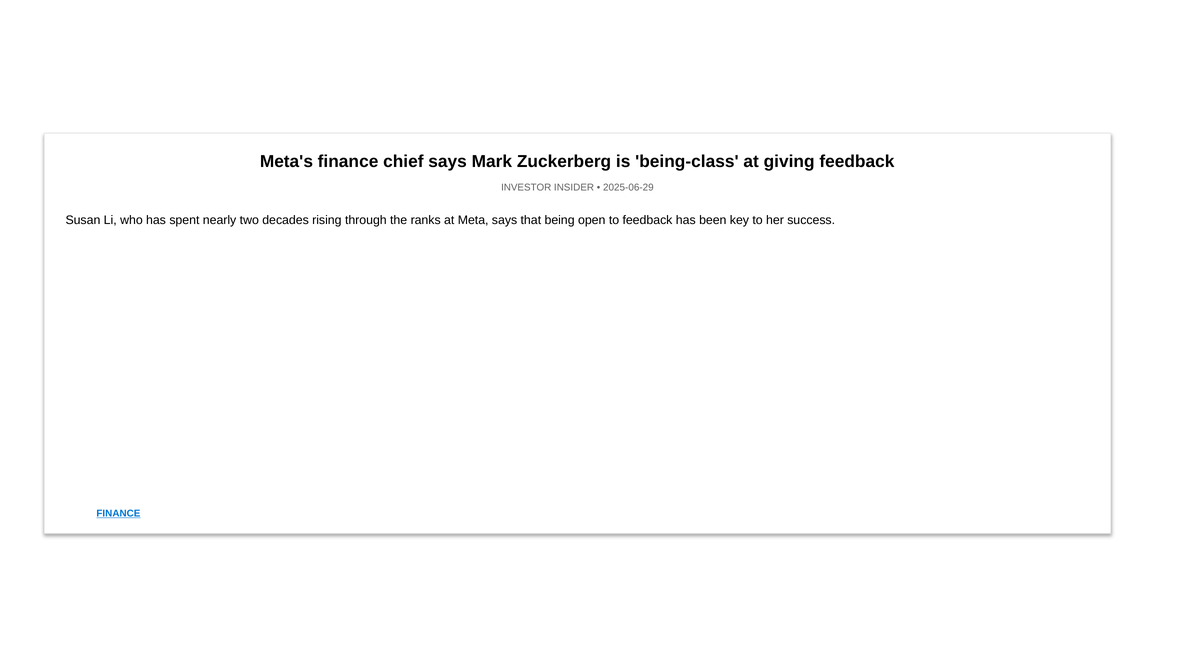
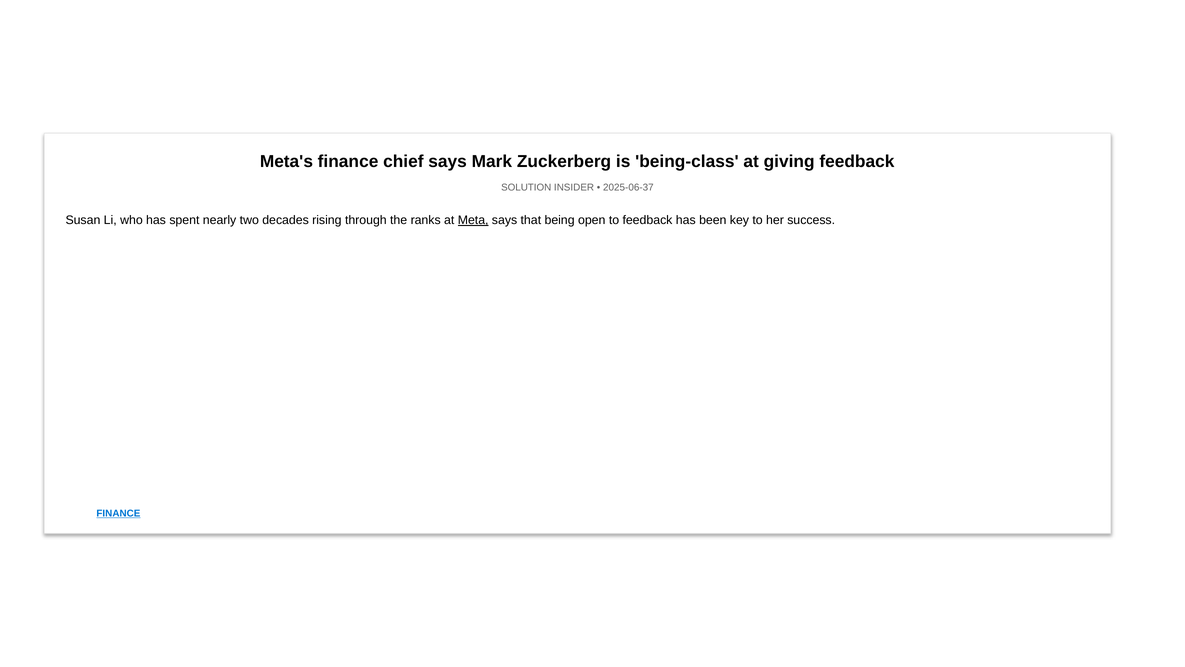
INVESTOR: INVESTOR -> SOLUTION
2025-06-29: 2025-06-29 -> 2025-06-37
Meta underline: none -> present
